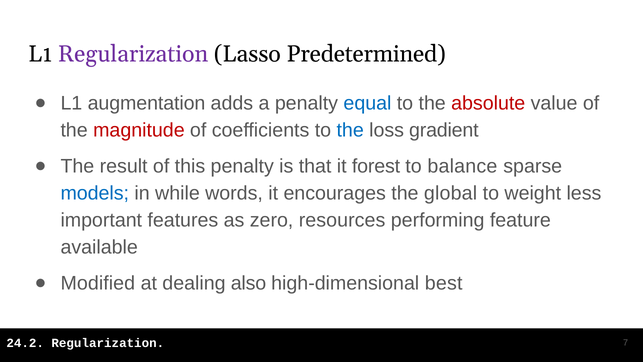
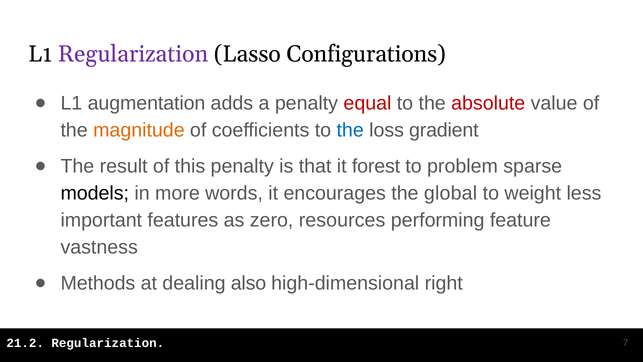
Predetermined: Predetermined -> Configurations
equal colour: blue -> red
magnitude colour: red -> orange
balance: balance -> problem
models colour: blue -> black
while: while -> more
available: available -> vastness
Modified: Modified -> Methods
best: best -> right
24.2: 24.2 -> 21.2
